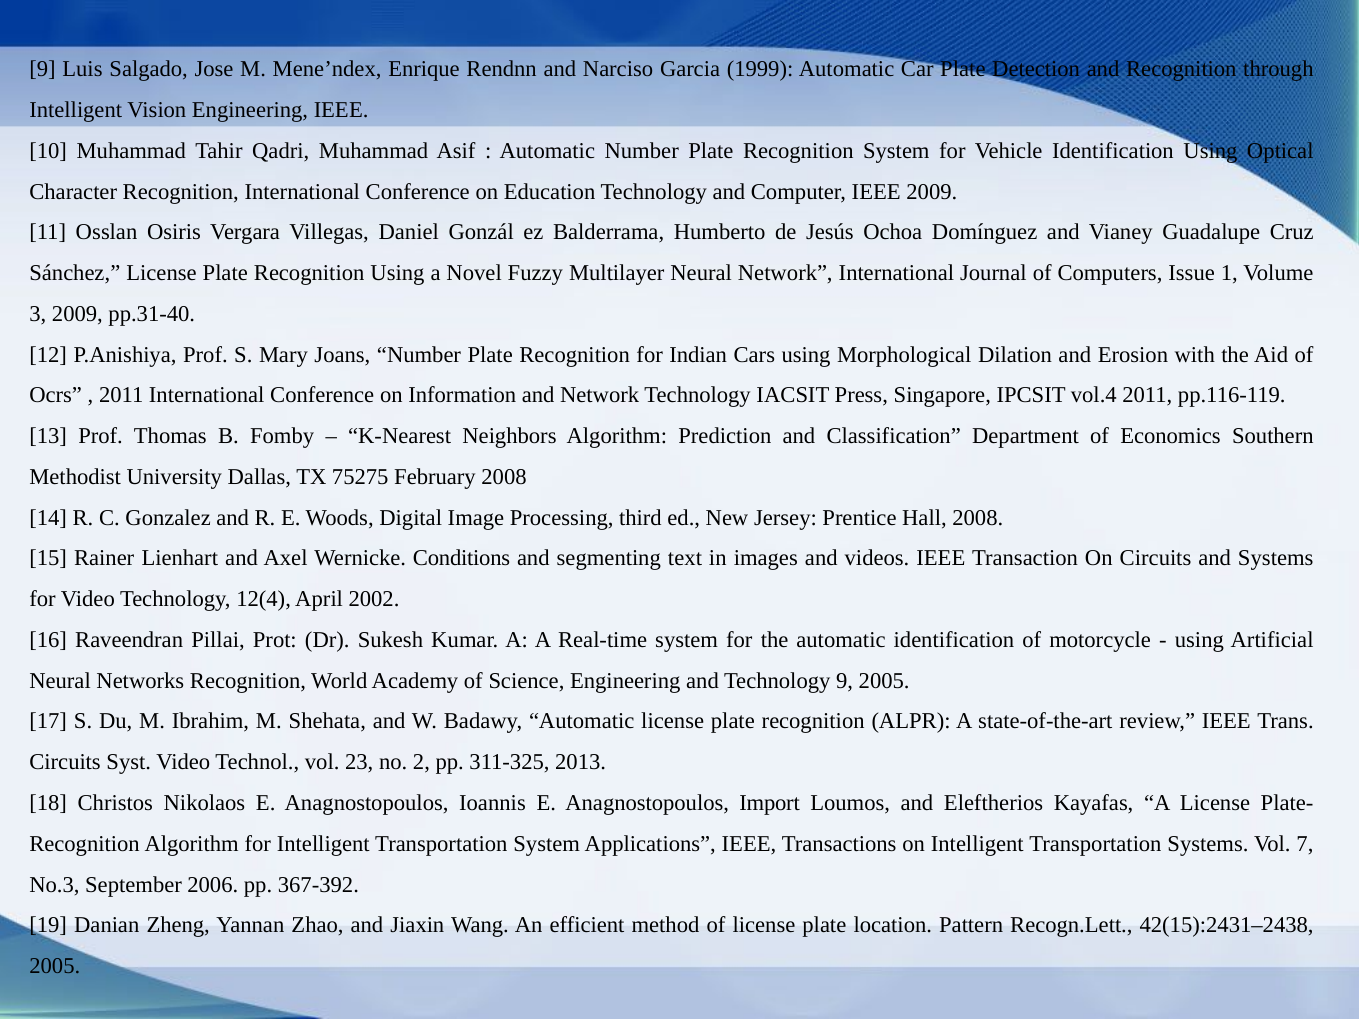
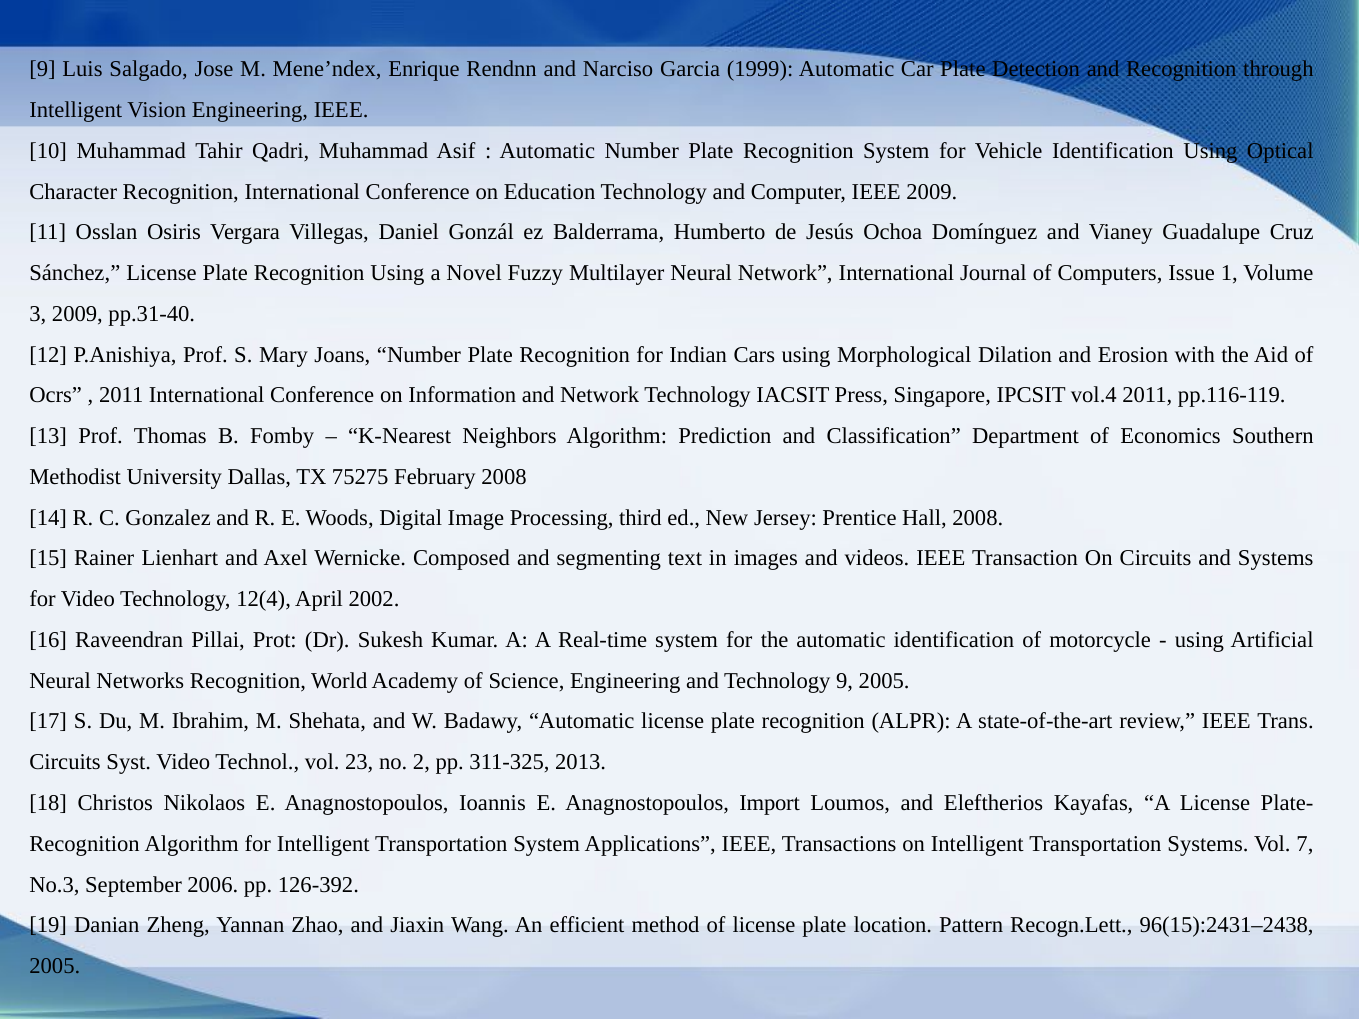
Conditions: Conditions -> Composed
367-392: 367-392 -> 126-392
42(15):2431–2438: 42(15):2431–2438 -> 96(15):2431–2438
